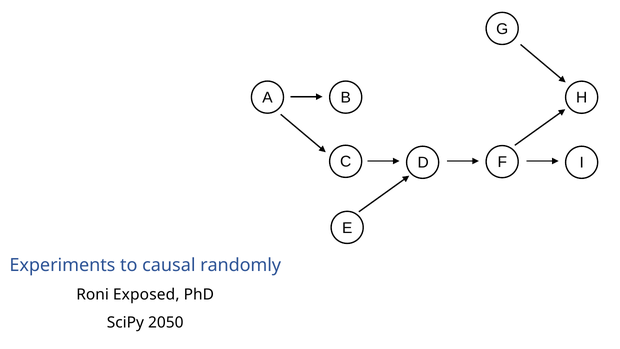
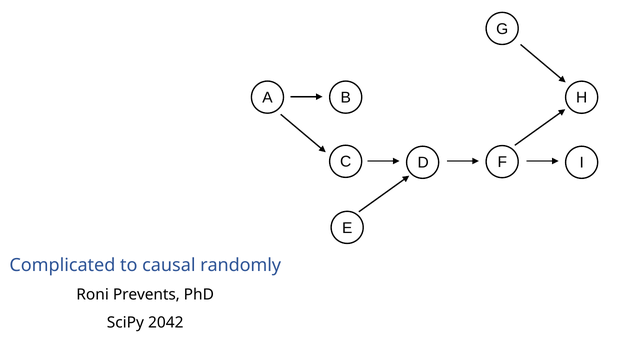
Experiments: Experiments -> Complicated
Exposed: Exposed -> Prevents
2050: 2050 -> 2042
